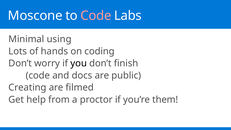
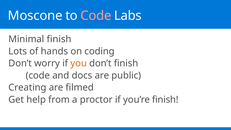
Minimal using: using -> finish
you colour: black -> orange
you’re them: them -> finish
